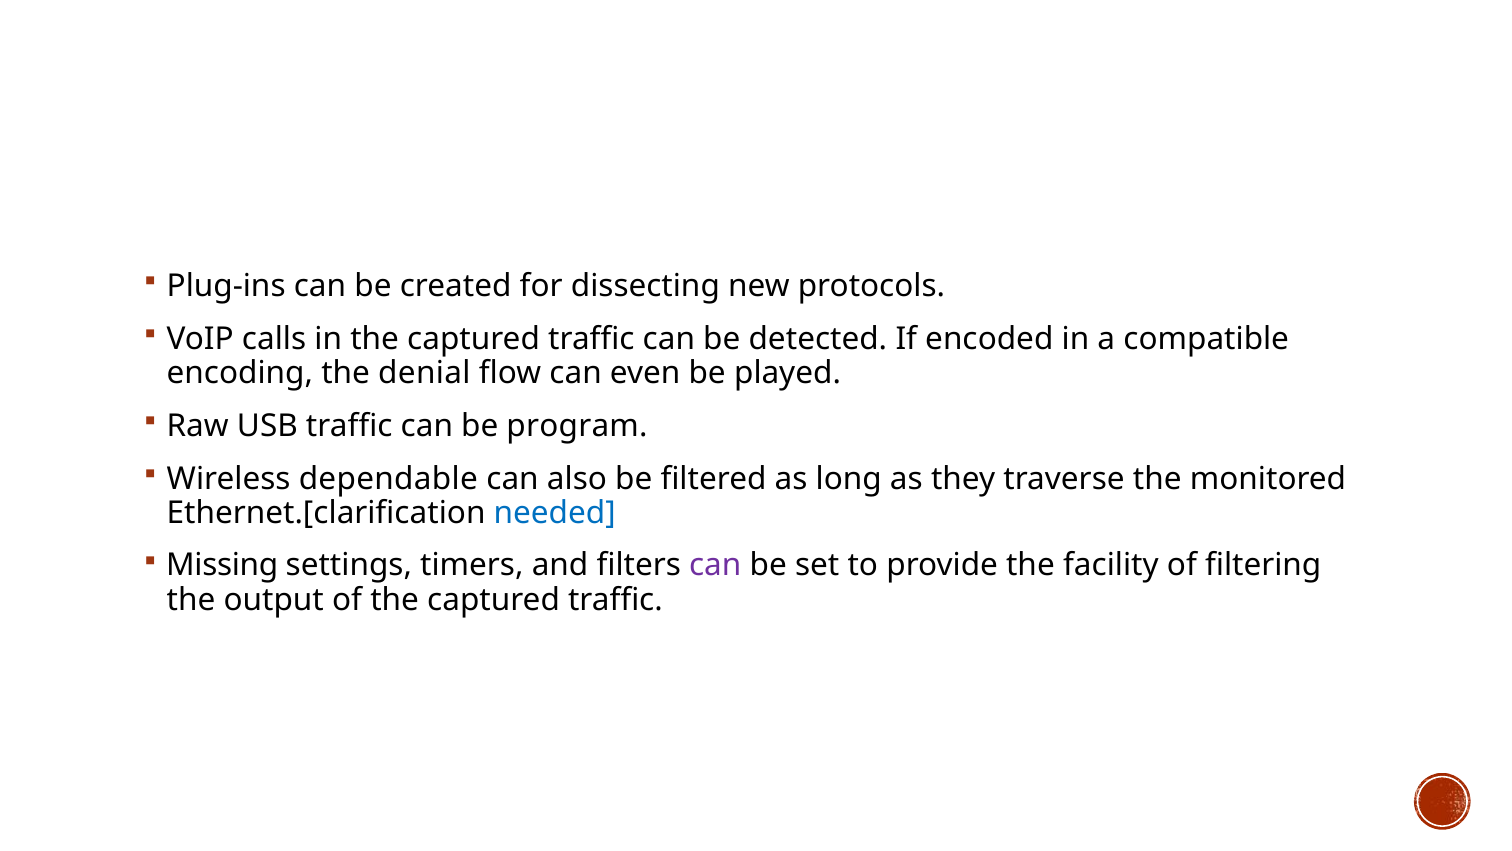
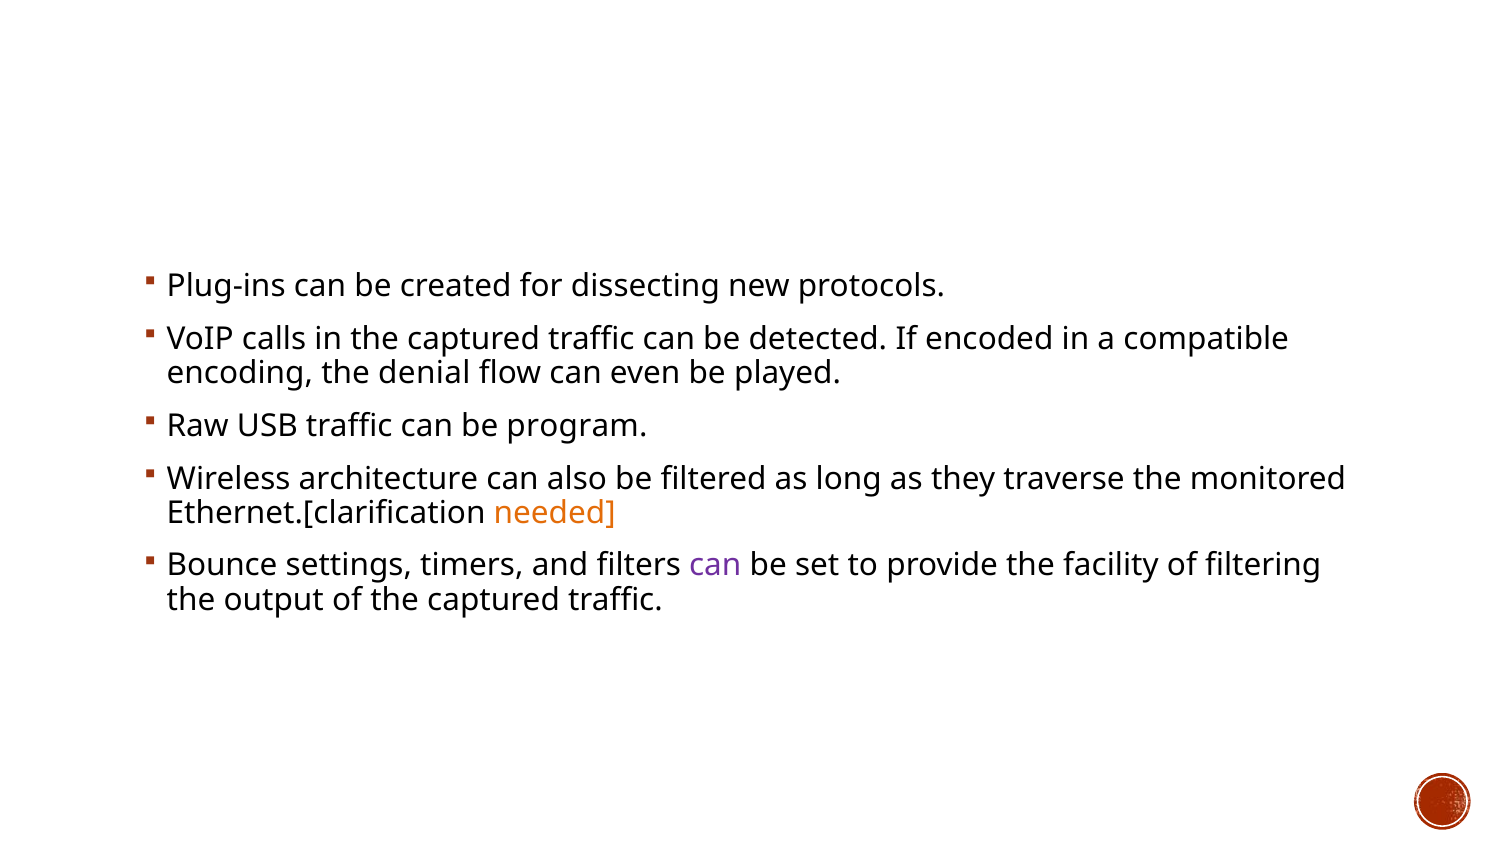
dependable: dependable -> architecture
needed colour: blue -> orange
Missing: Missing -> Bounce
